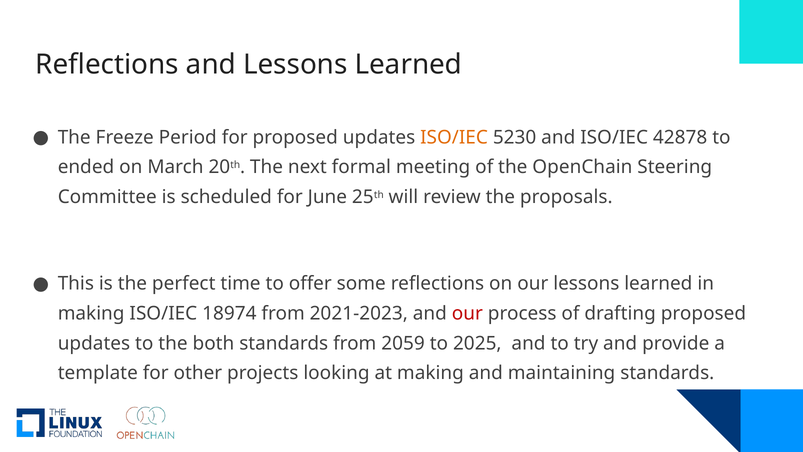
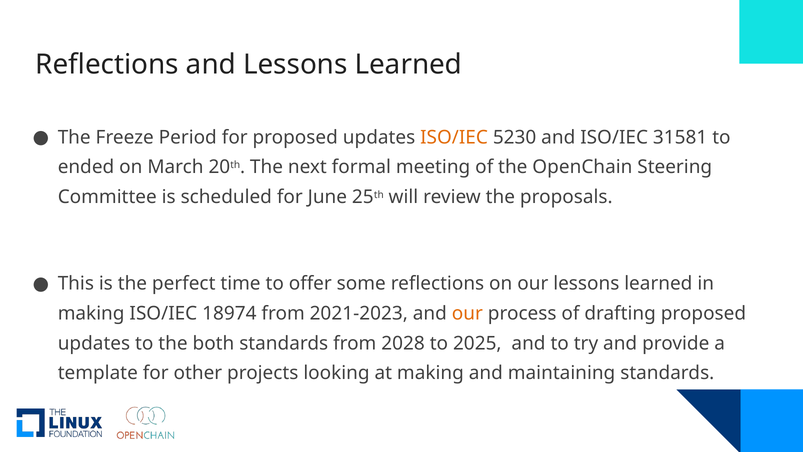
42878: 42878 -> 31581
our at (467, 313) colour: red -> orange
2059: 2059 -> 2028
